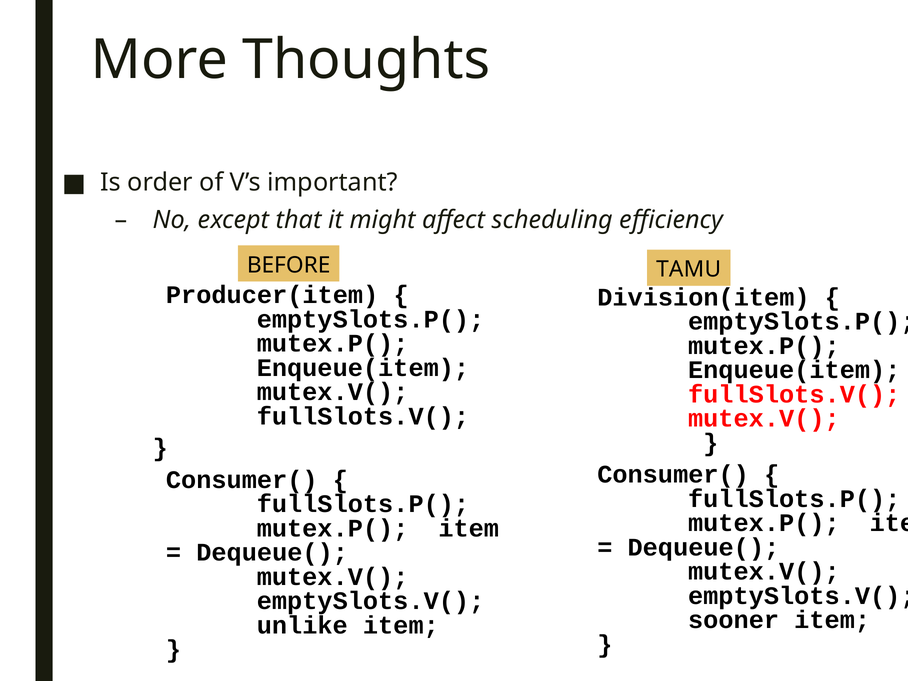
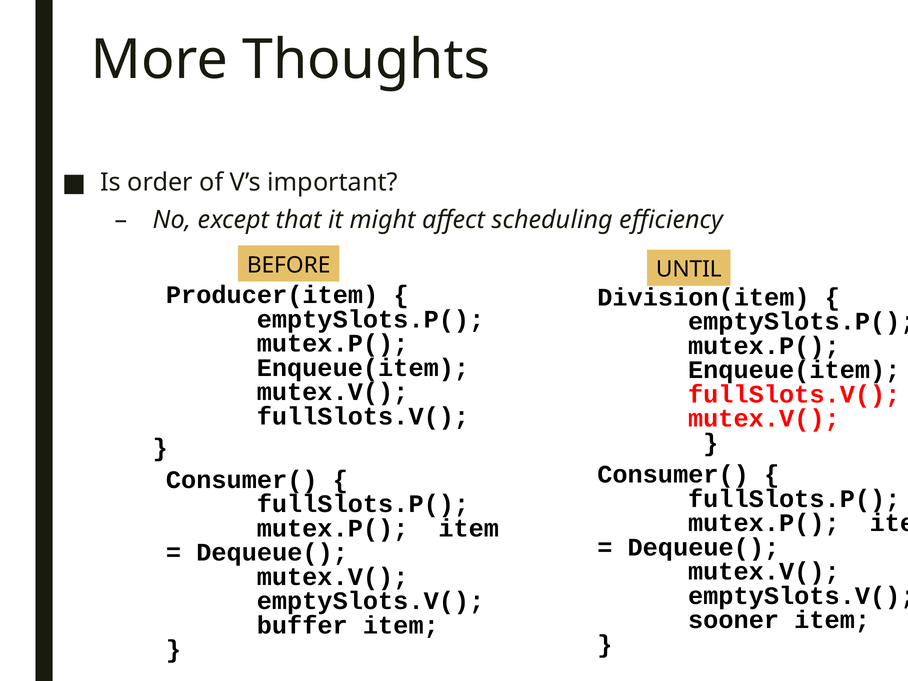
TAMU: TAMU -> UNTIL
unlike: unlike -> buffer
